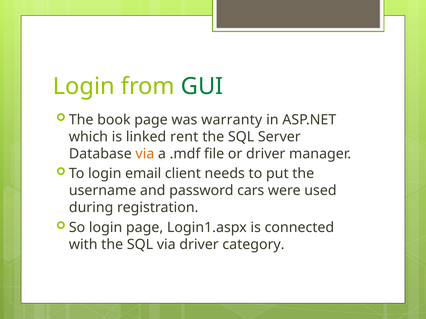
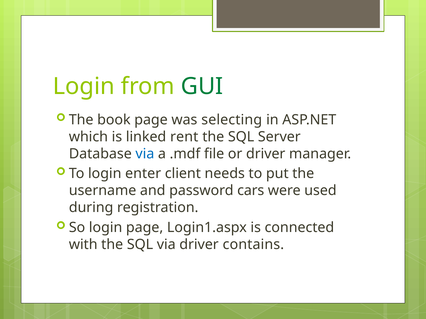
warranty: warranty -> selecting
via at (145, 154) colour: orange -> blue
email: email -> enter
category: category -> contains
